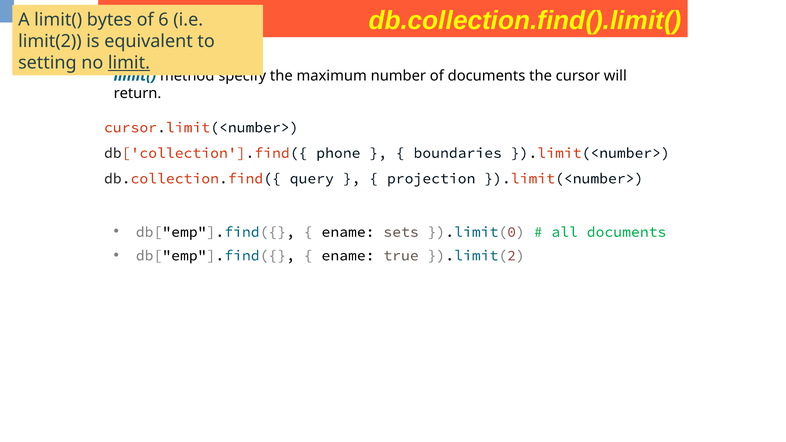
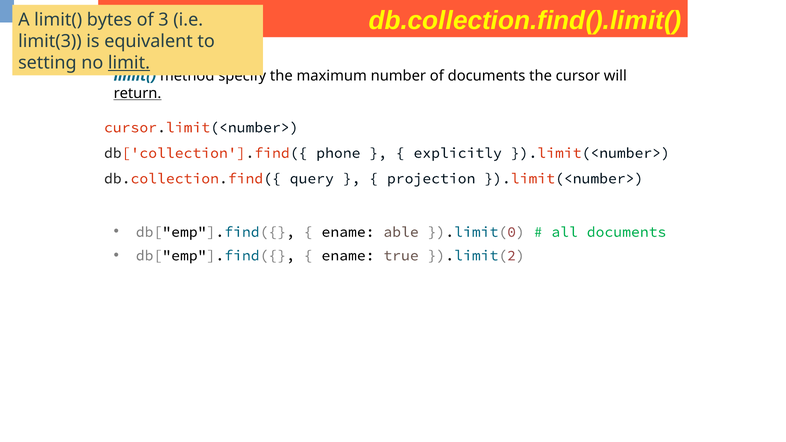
6: 6 -> 3
limit(2: limit(2 -> limit(3
return underline: none -> present
boundaries: boundaries -> explicitly
sets: sets -> able
